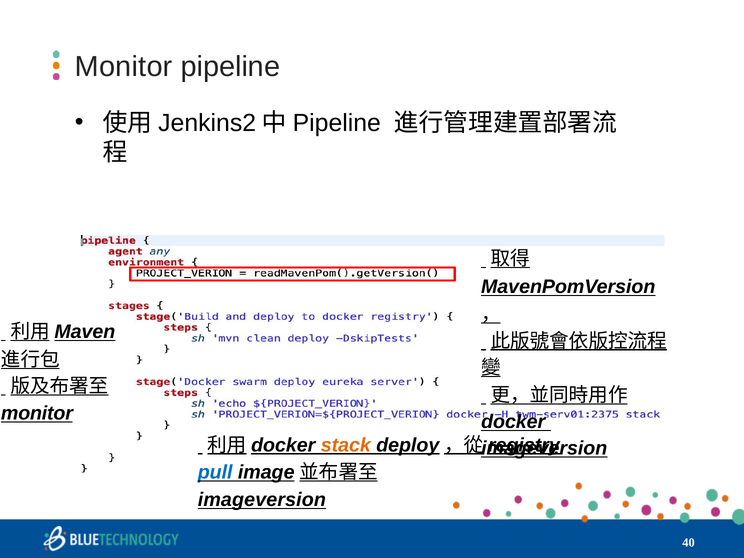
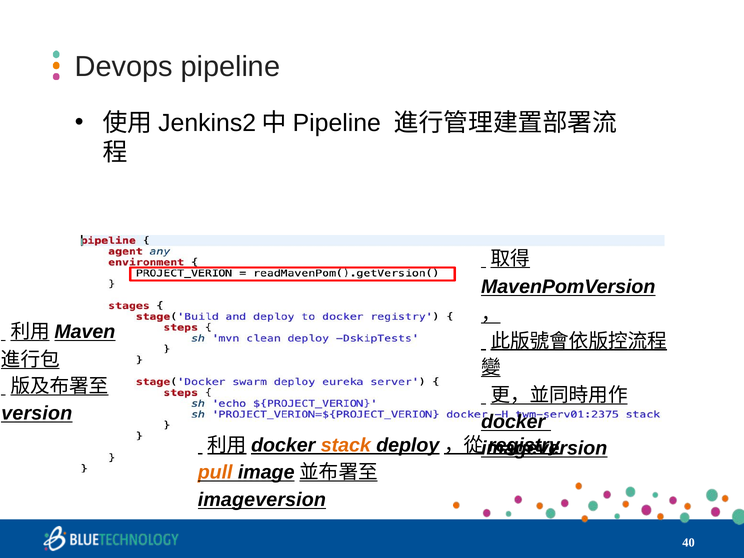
Monitor at (124, 66): Monitor -> Devops
monitor at (37, 413): monitor -> version
pull colour: blue -> orange
